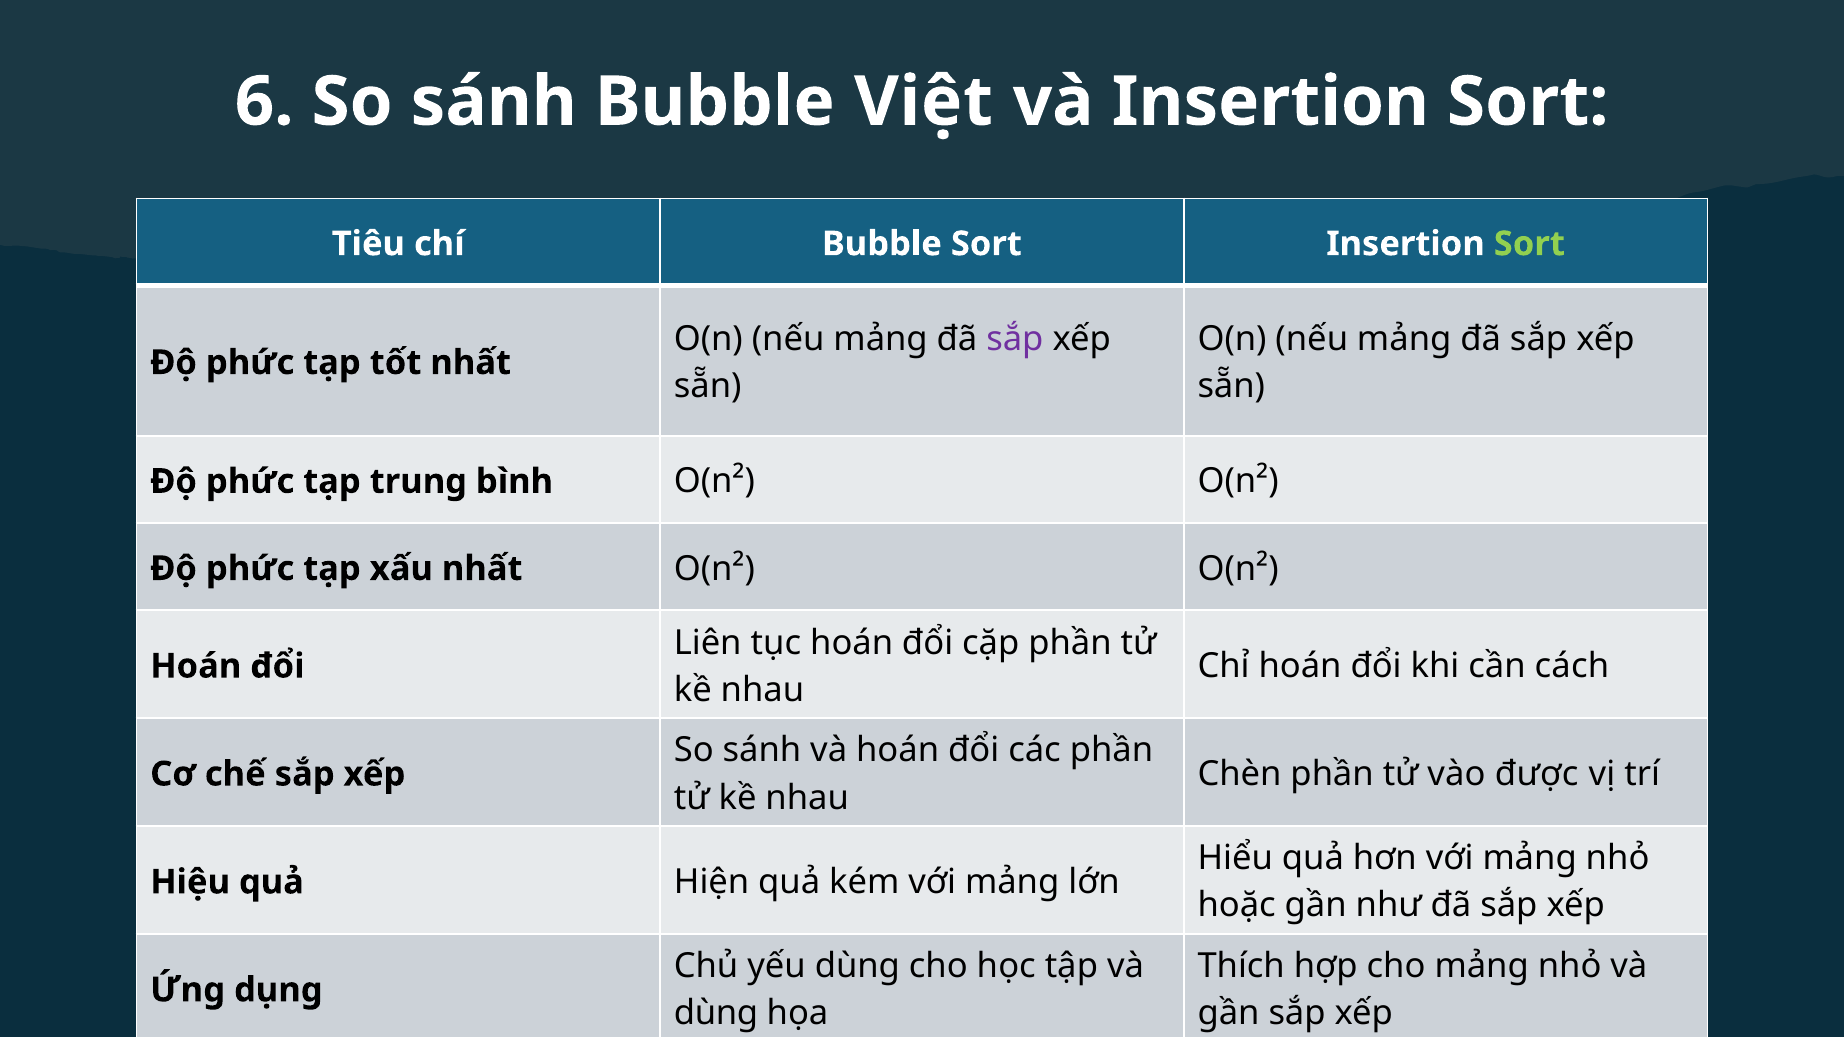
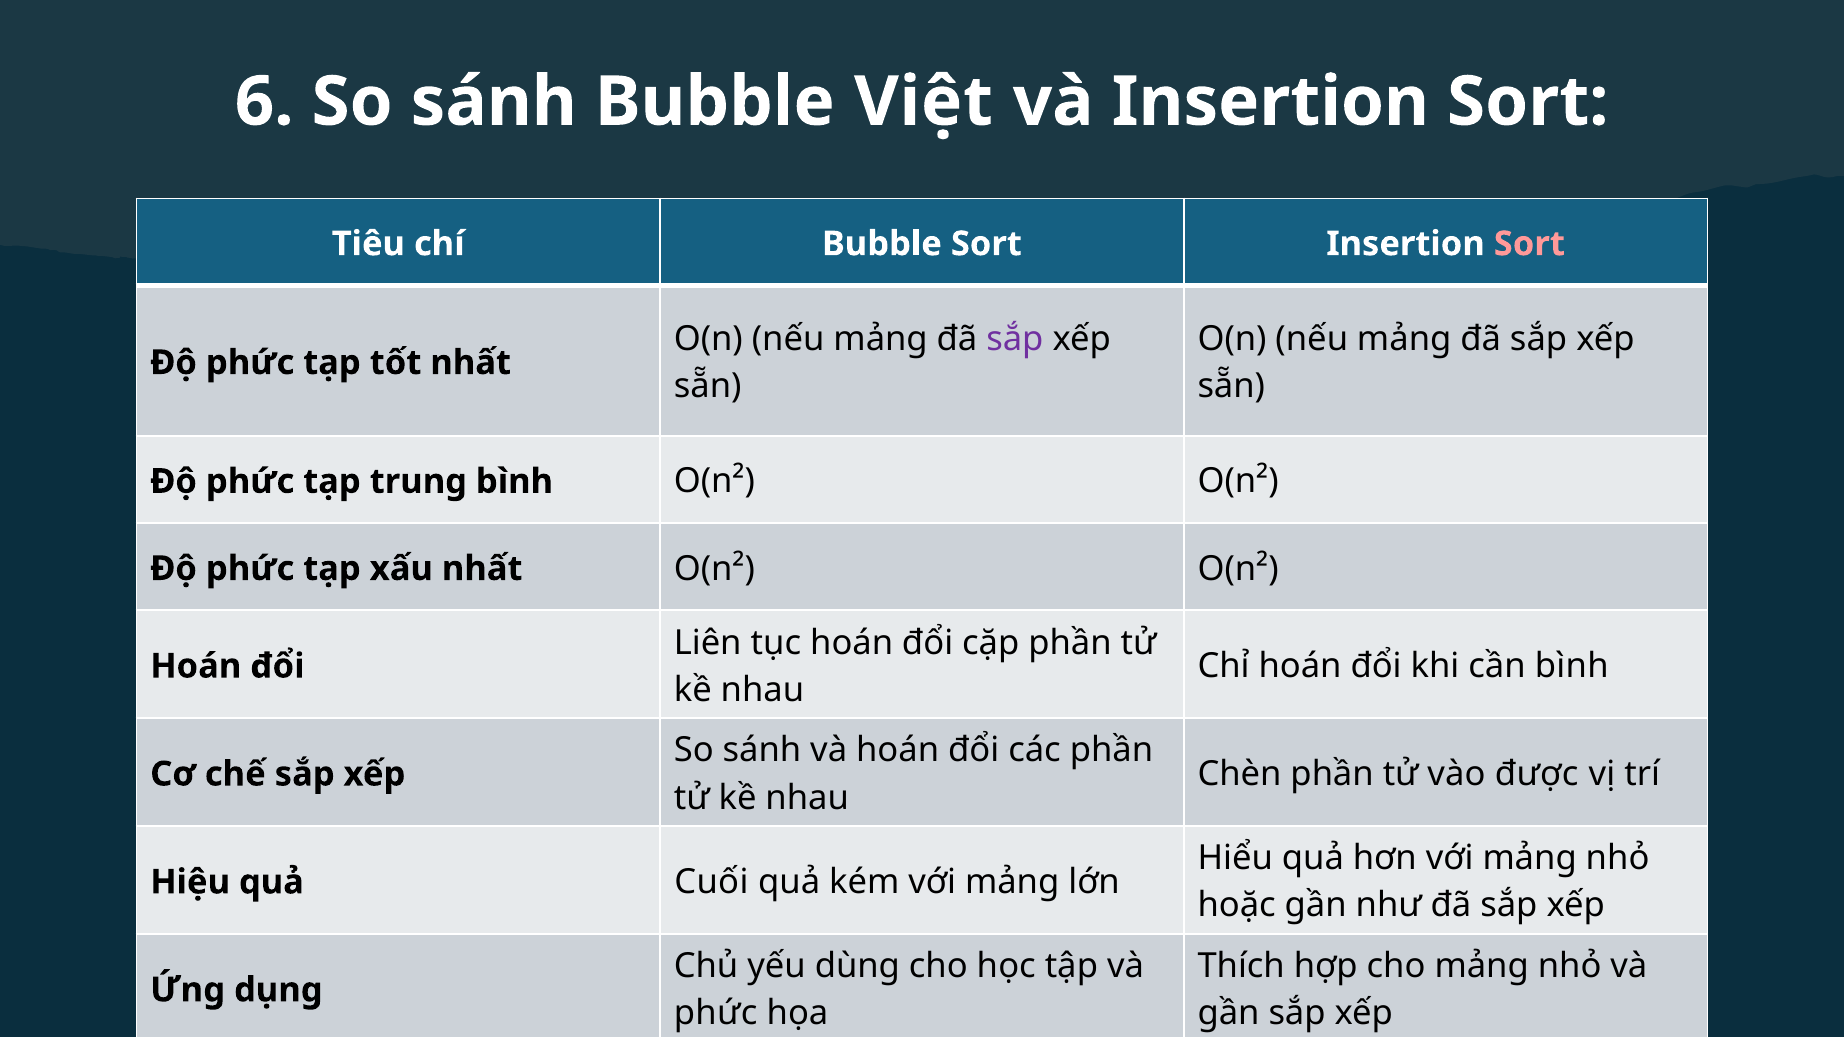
Sort at (1529, 244) colour: light green -> pink
cần cách: cách -> bình
Hiện: Hiện -> Cuối
dùng at (716, 1014): dùng -> phức
